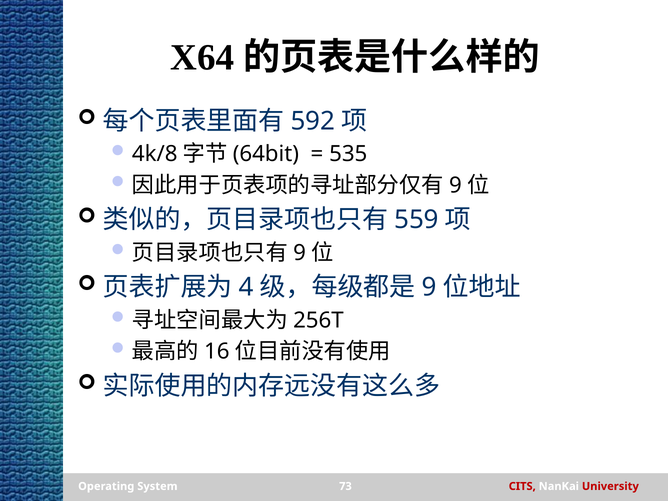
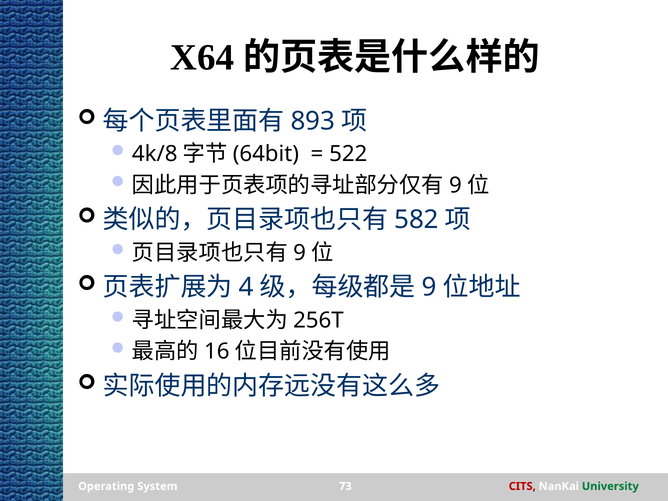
592: 592 -> 893
535: 535 -> 522
559: 559 -> 582
University colour: red -> green
